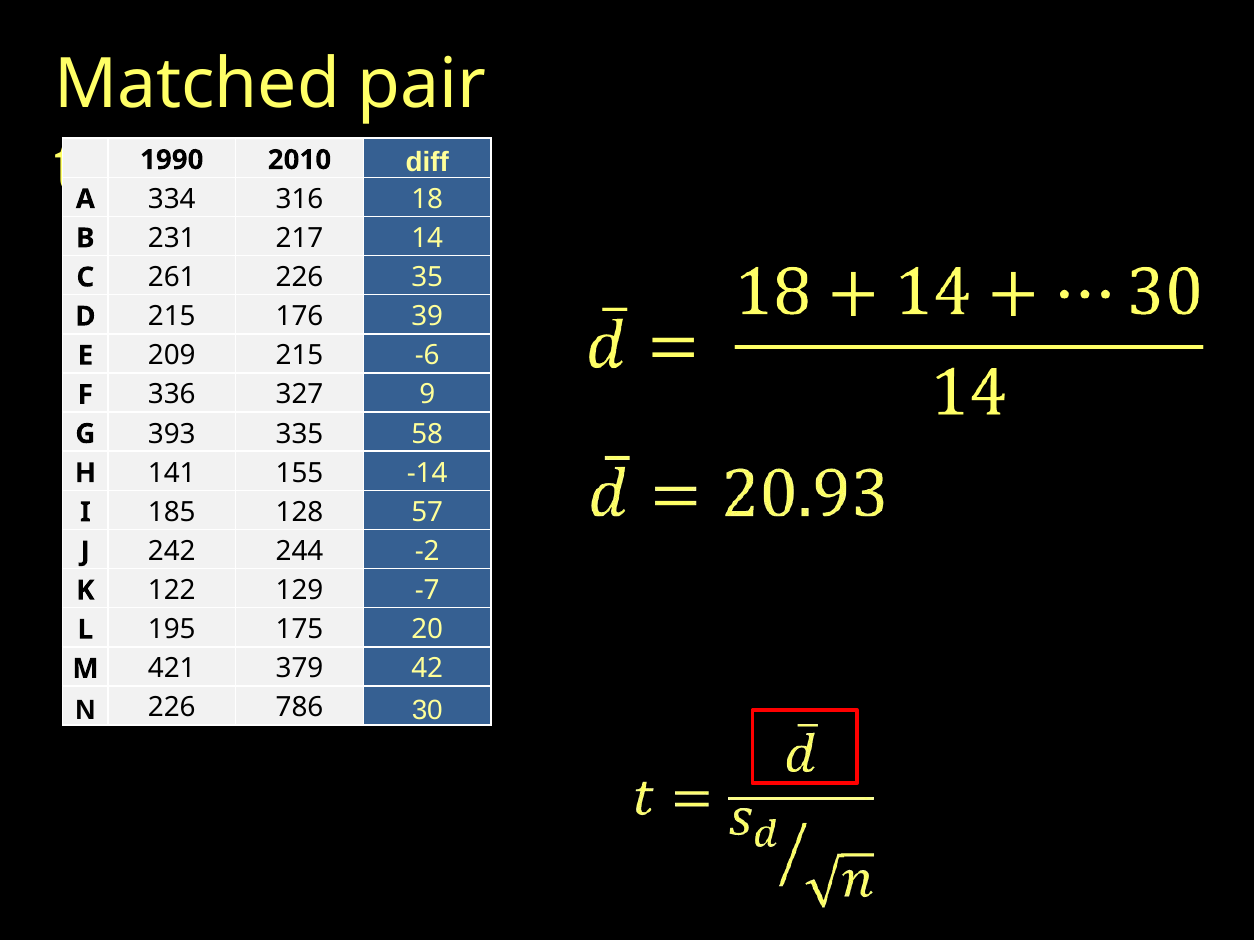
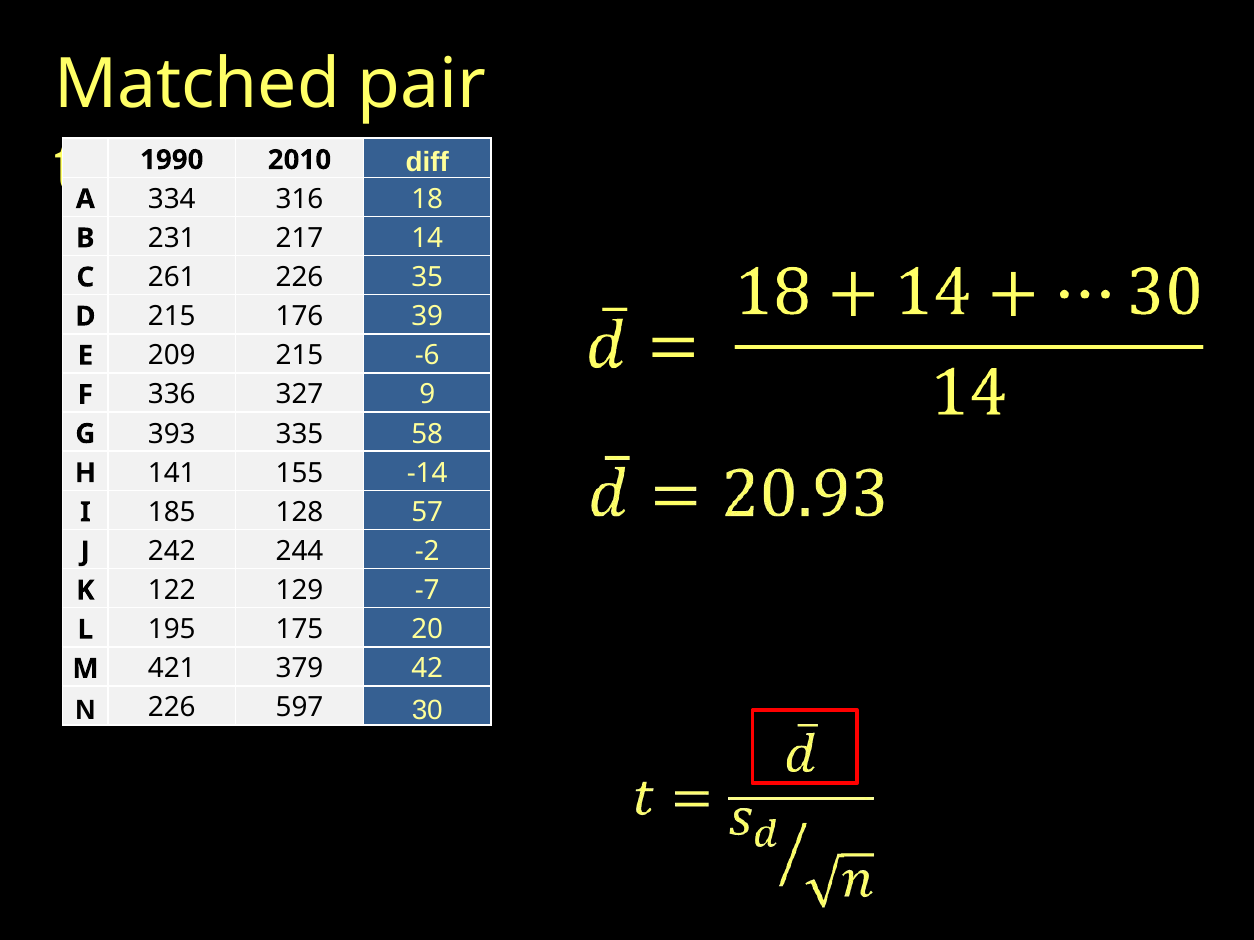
786: 786 -> 597
